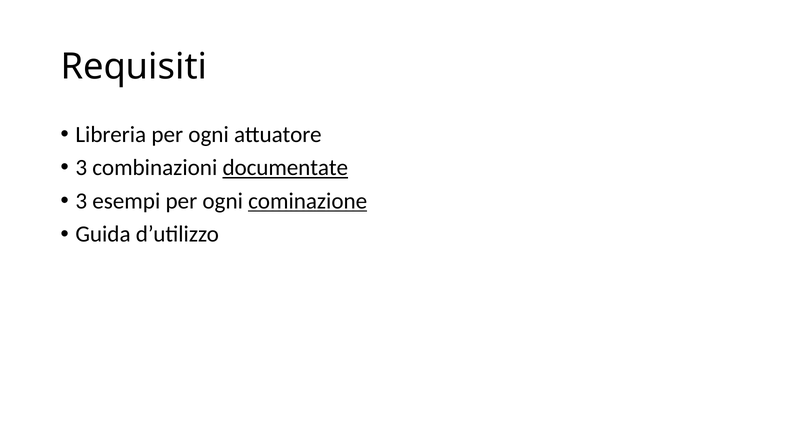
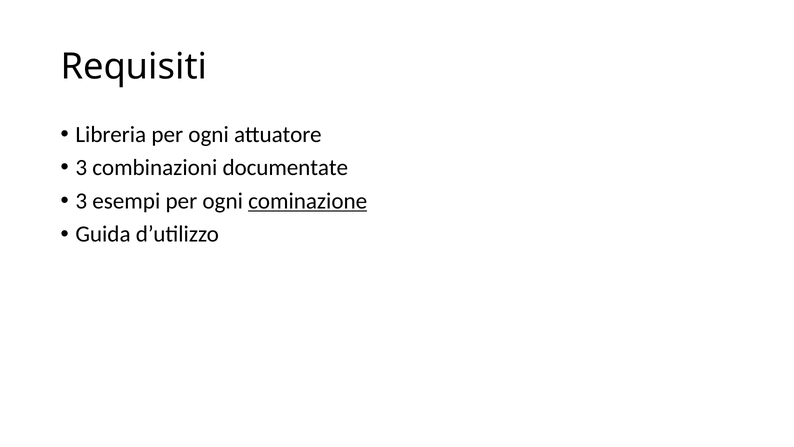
documentate underline: present -> none
